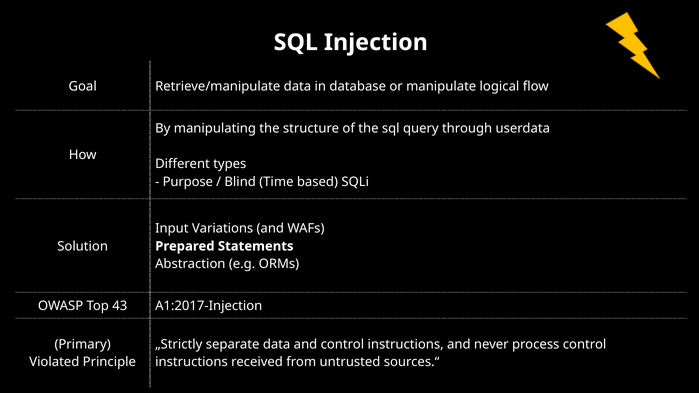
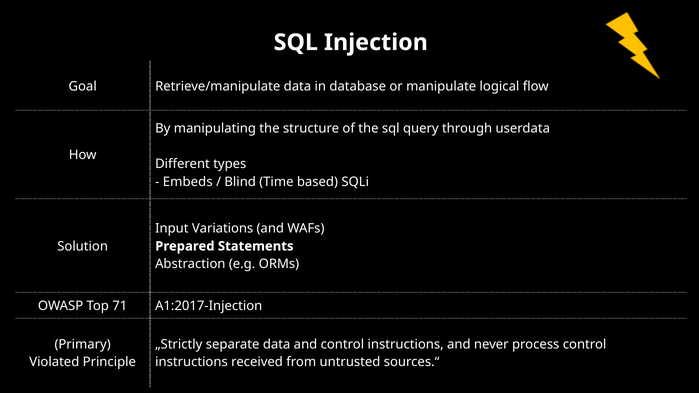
Purpose: Purpose -> Embeds
43: 43 -> 71
